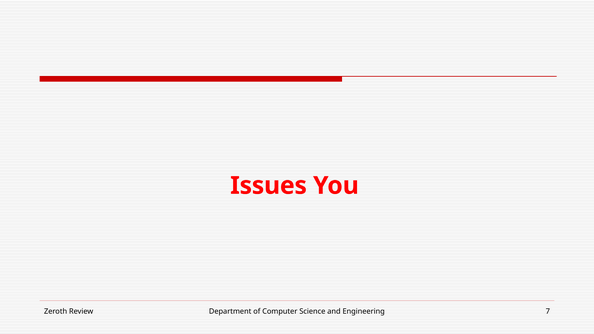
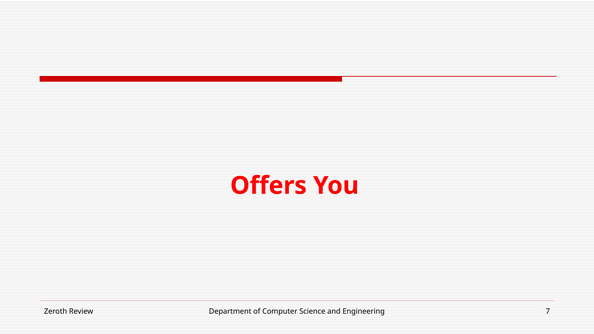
Issues: Issues -> Offers
